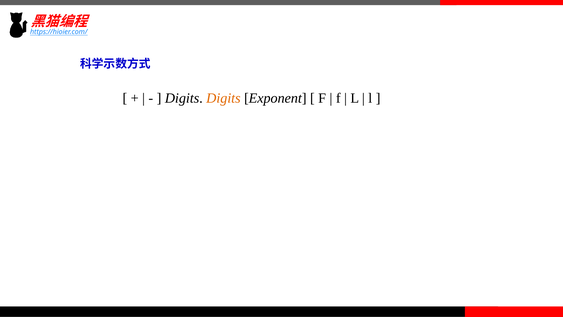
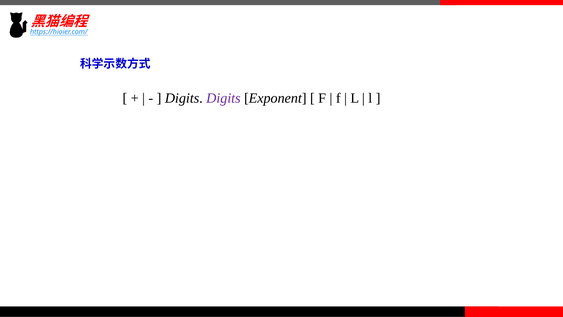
Digits at (223, 98) colour: orange -> purple
